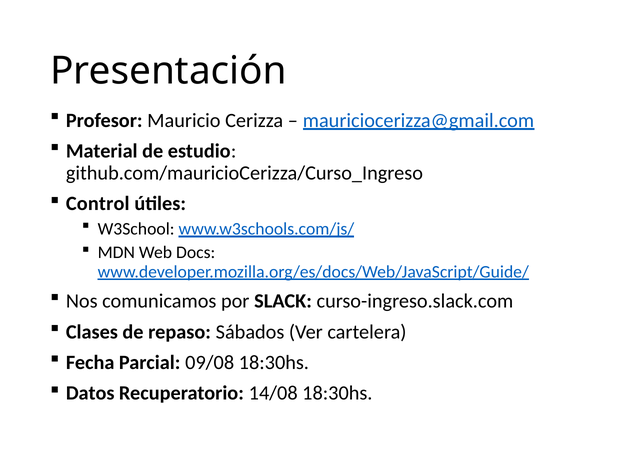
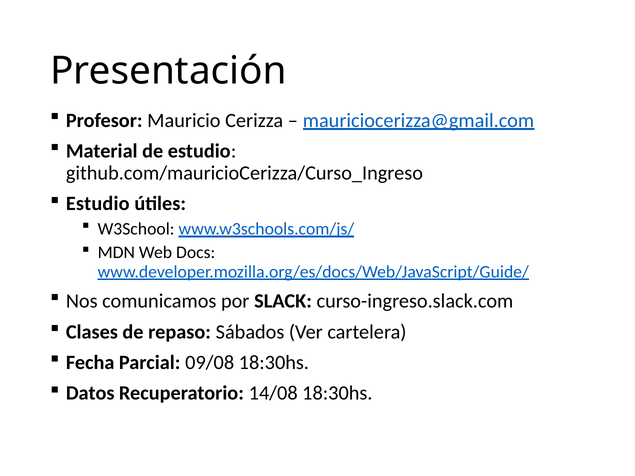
Control at (98, 204): Control -> Estudio
